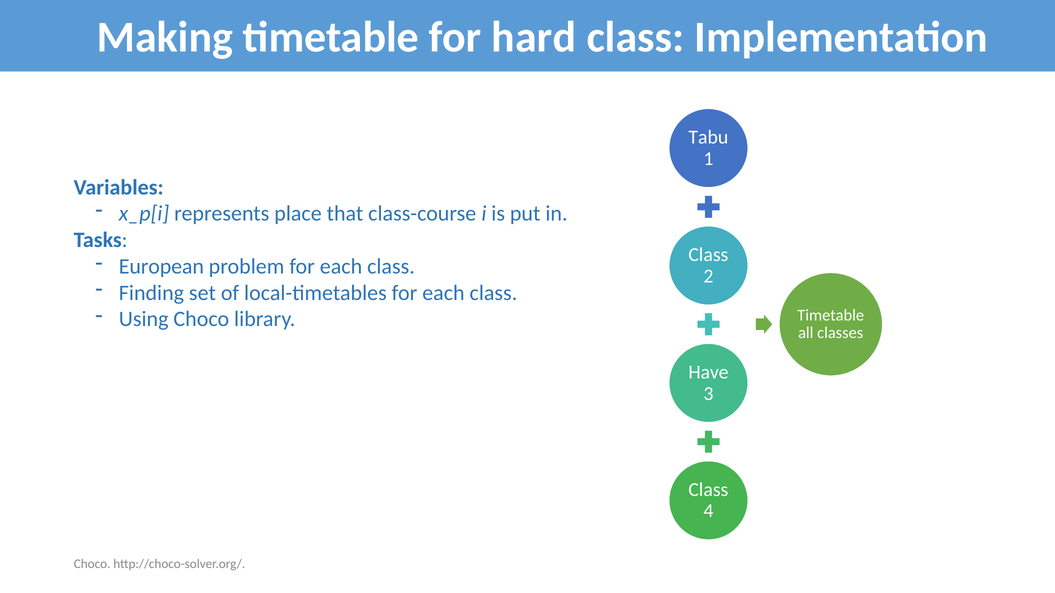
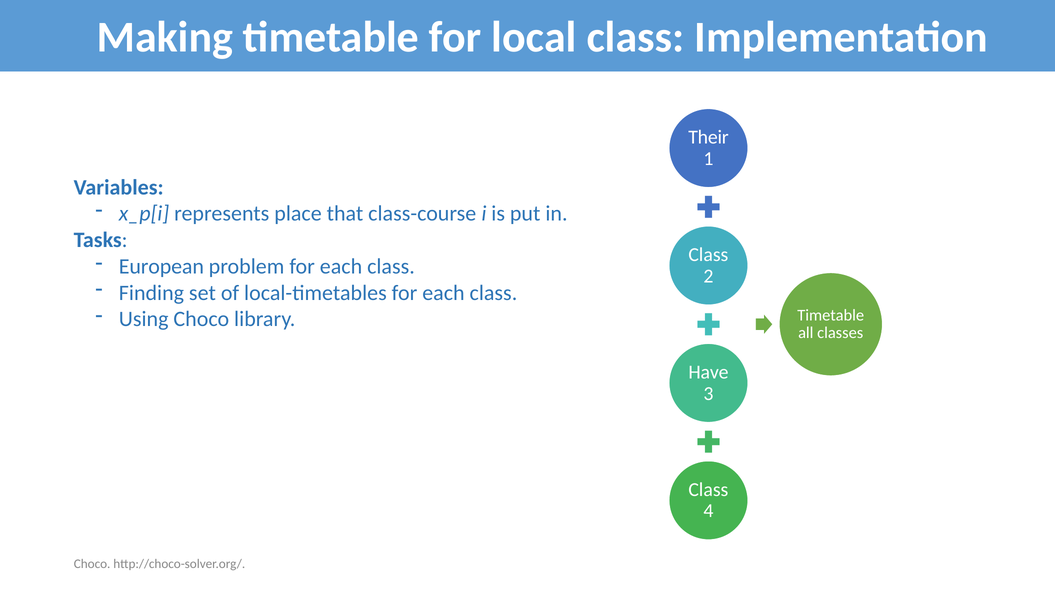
hard: hard -> local
Tabu: Tabu -> Their
